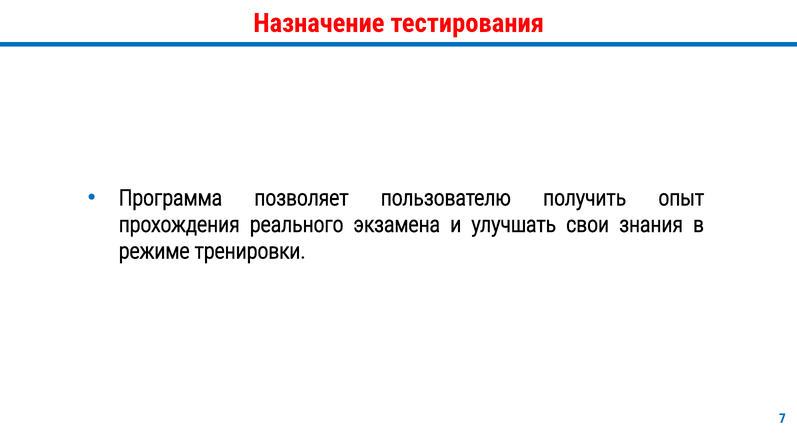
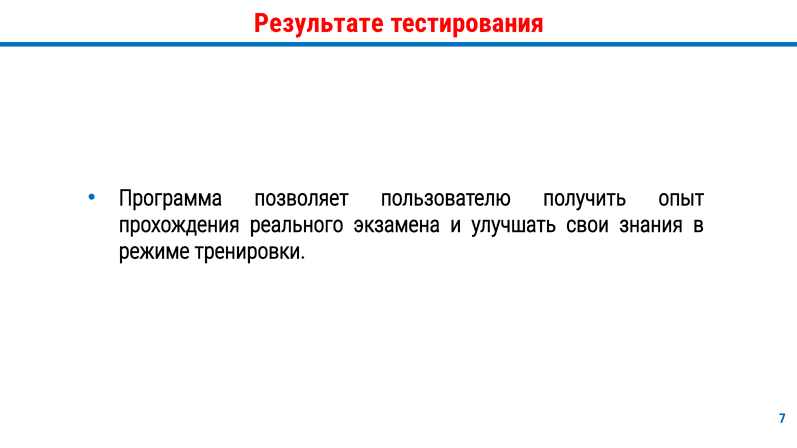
Назначение: Назначение -> Результате
